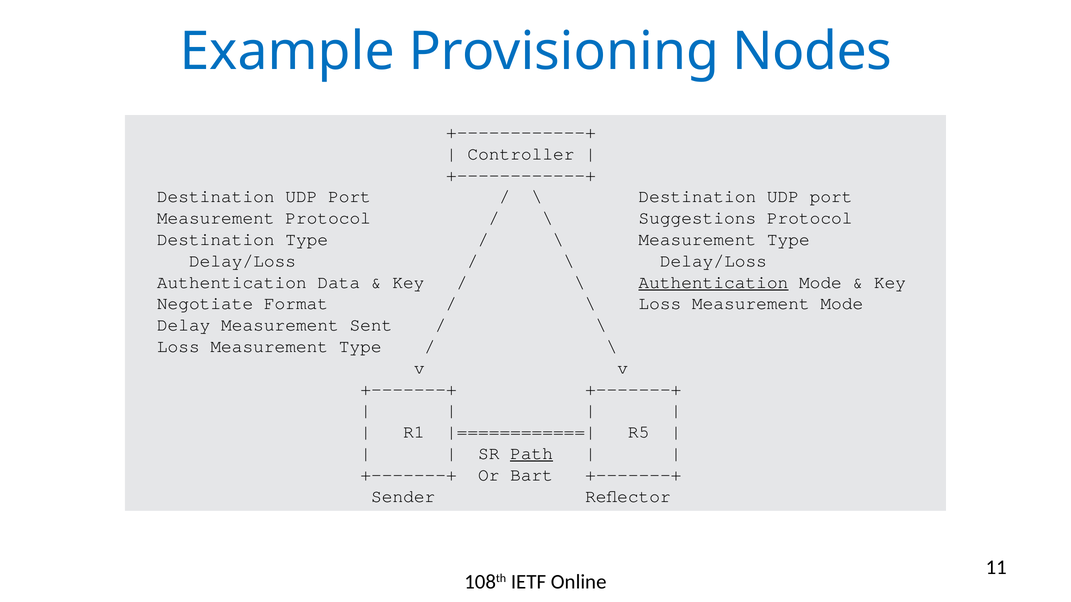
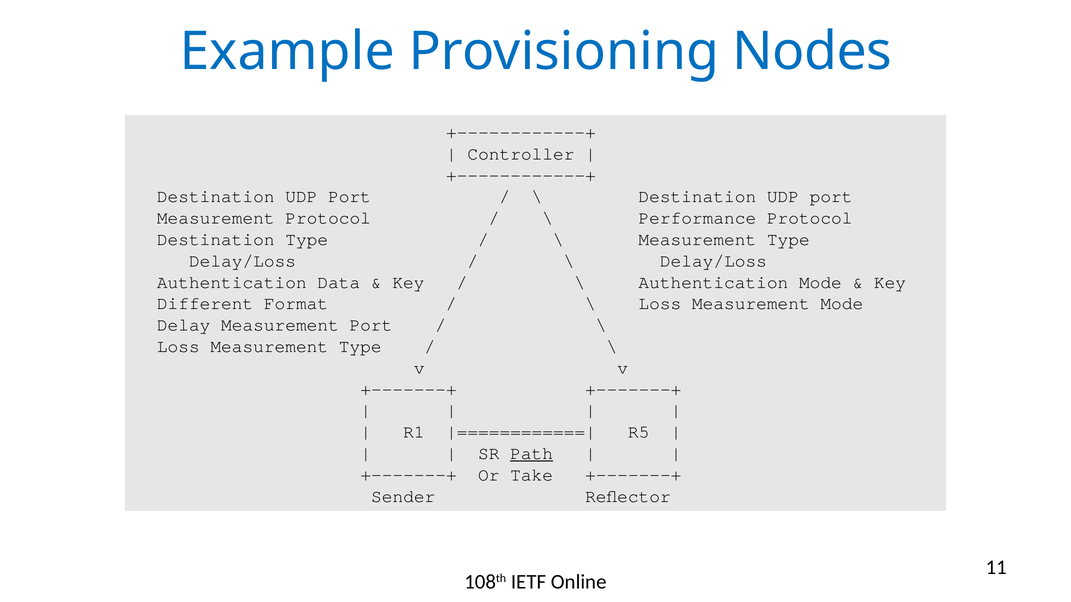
Suggestions: Suggestions -> Performance
Authentication at (713, 282) underline: present -> none
Negotiate: Negotiate -> Different
Measurement Sent: Sent -> Port
Bart: Bart -> Take
